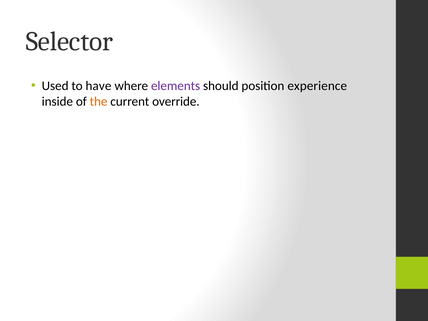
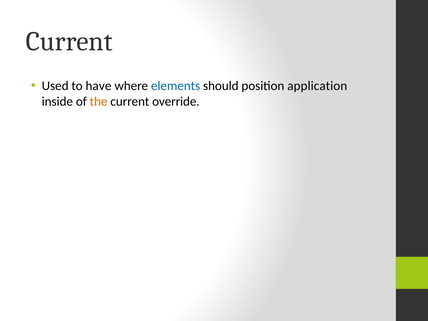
Selector at (69, 42): Selector -> Current
elements colour: purple -> blue
experience: experience -> application
